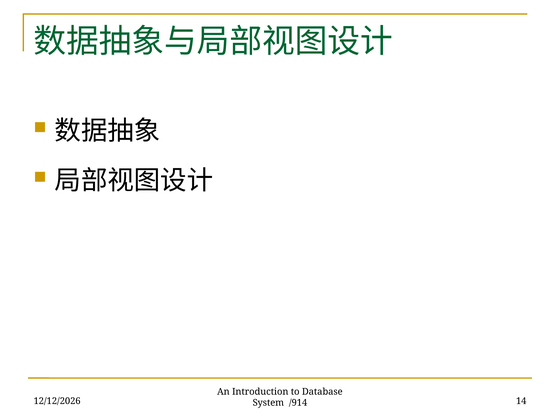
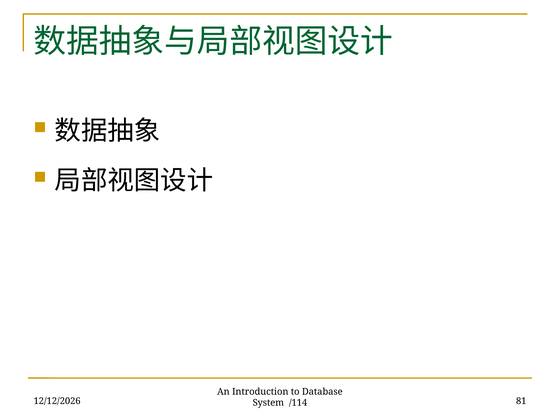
14: 14 -> 81
/914: /914 -> /114
